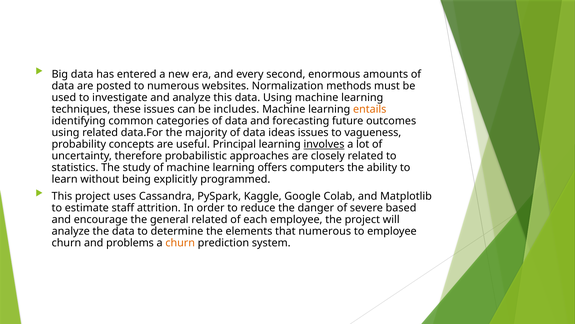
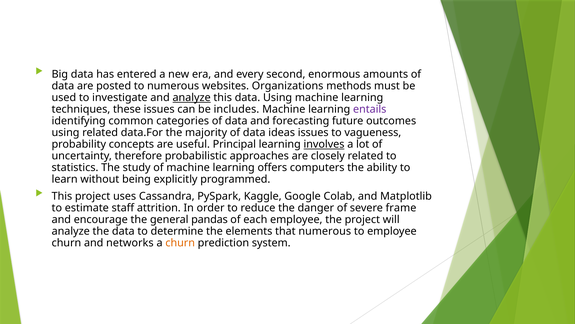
Normalization: Normalization -> Organizations
analyze at (192, 97) underline: none -> present
entails colour: orange -> purple
based: based -> frame
general related: related -> pandas
problems: problems -> networks
